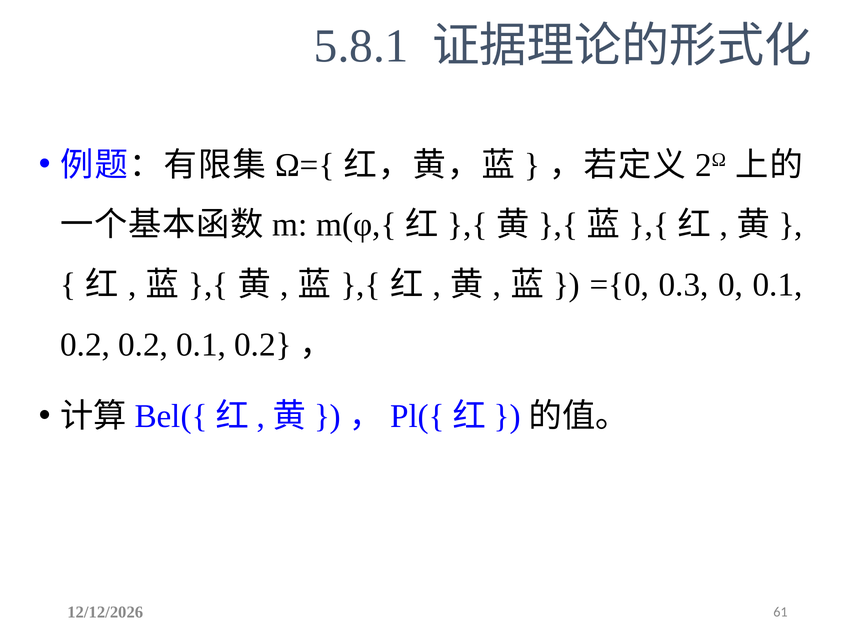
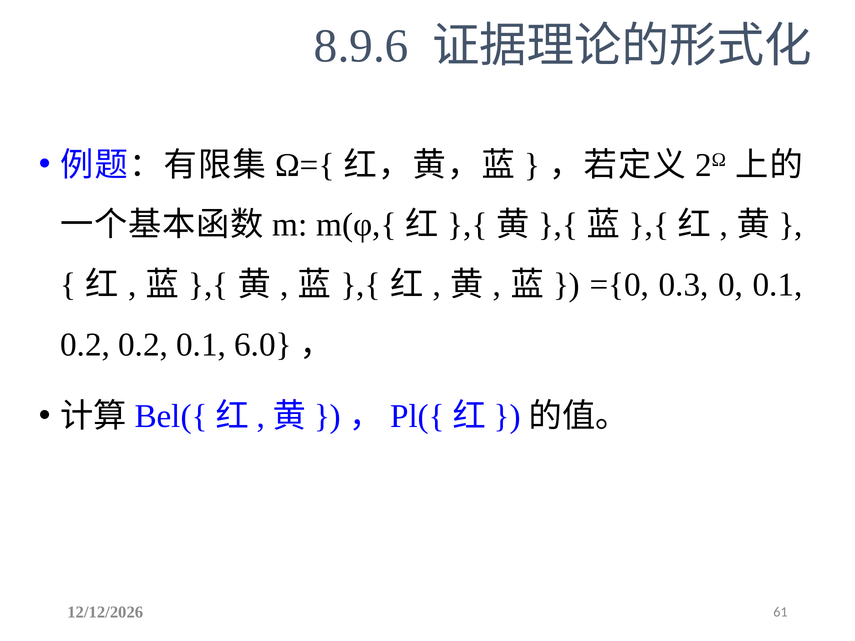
5.8.1: 5.8.1 -> 8.9.6
0.2 0.1 0.2: 0.2 -> 6.0
